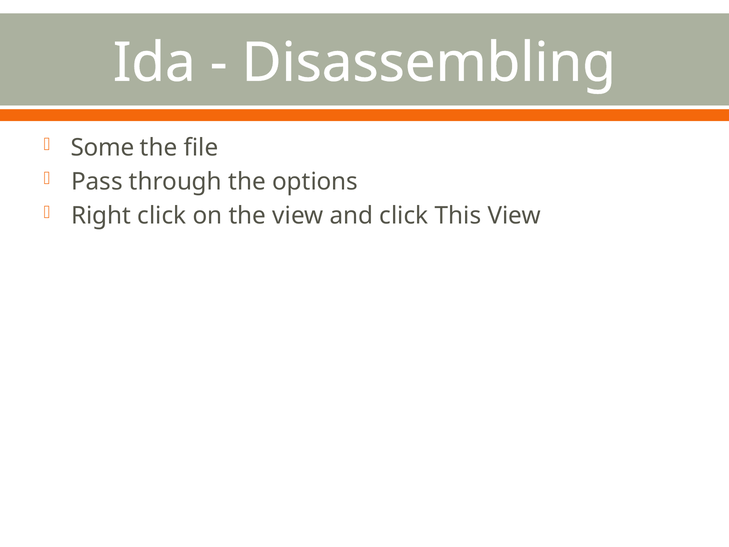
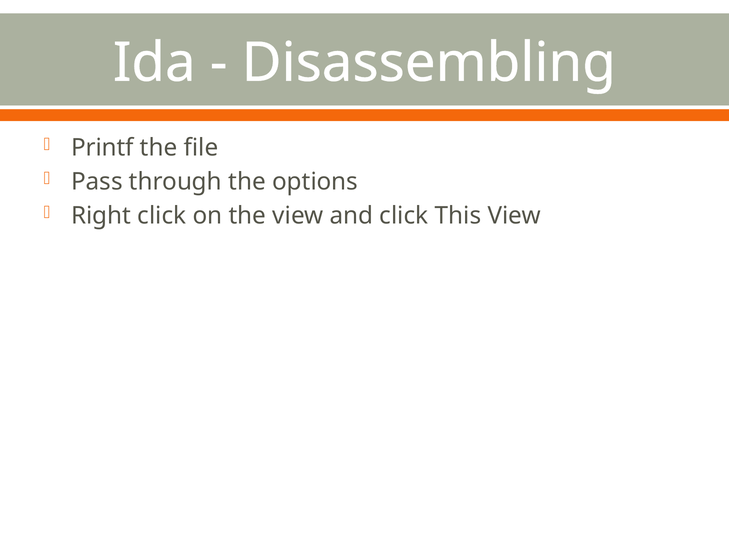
Some: Some -> Printf
